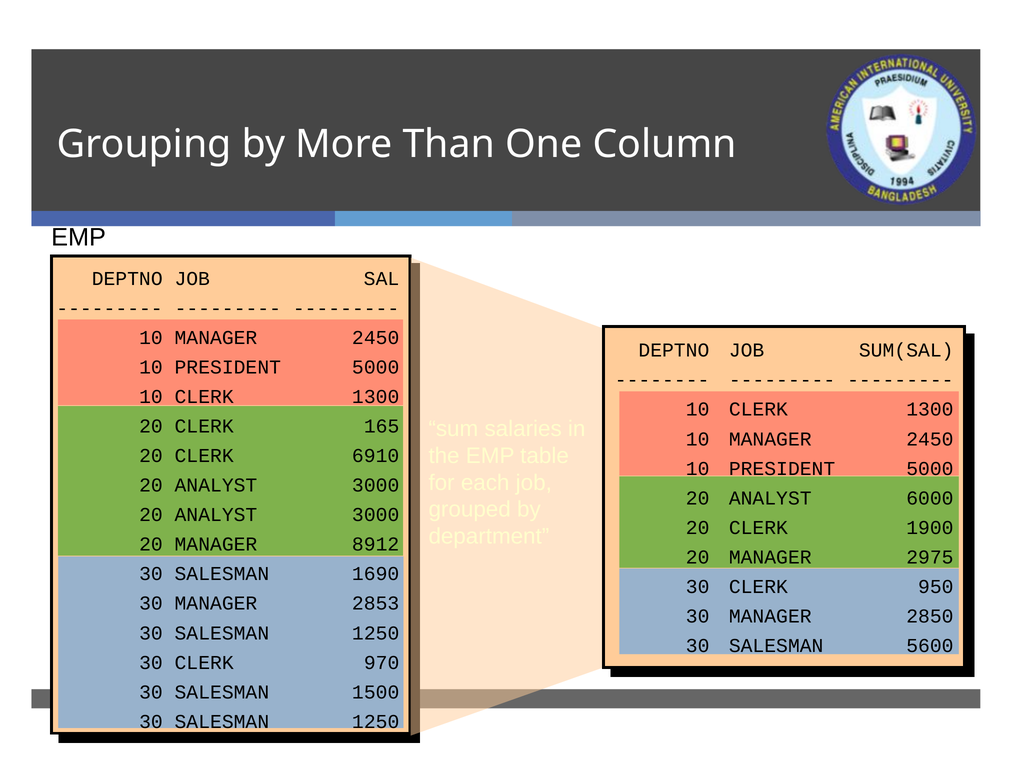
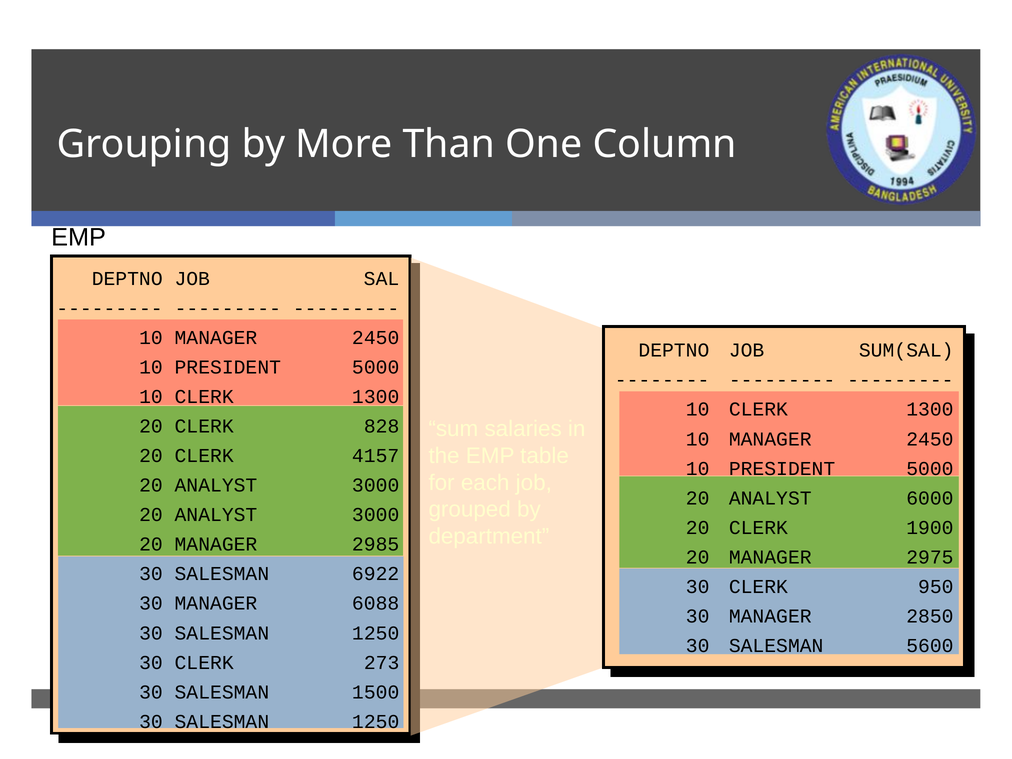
165: 165 -> 828
6910: 6910 -> 4157
8912: 8912 -> 2985
1690: 1690 -> 6922
2853: 2853 -> 6088
970: 970 -> 273
